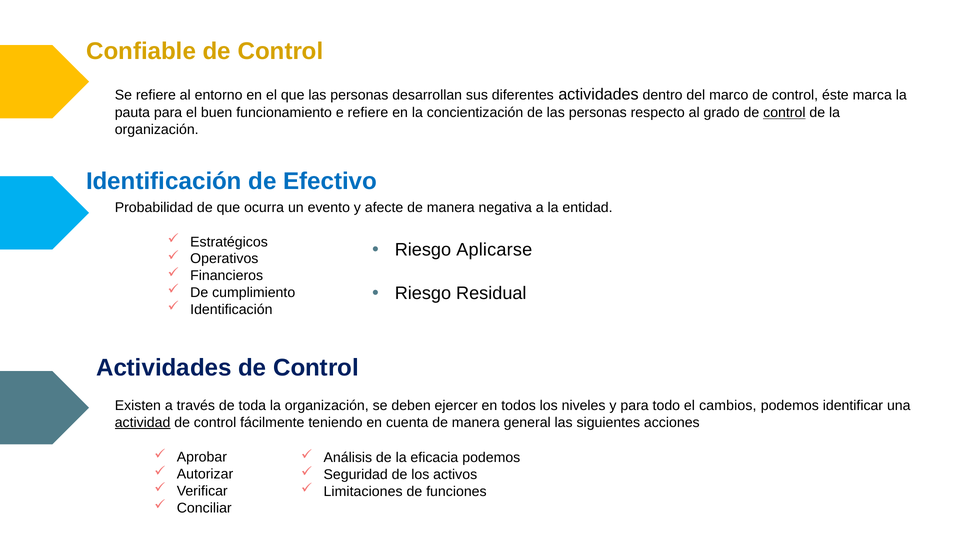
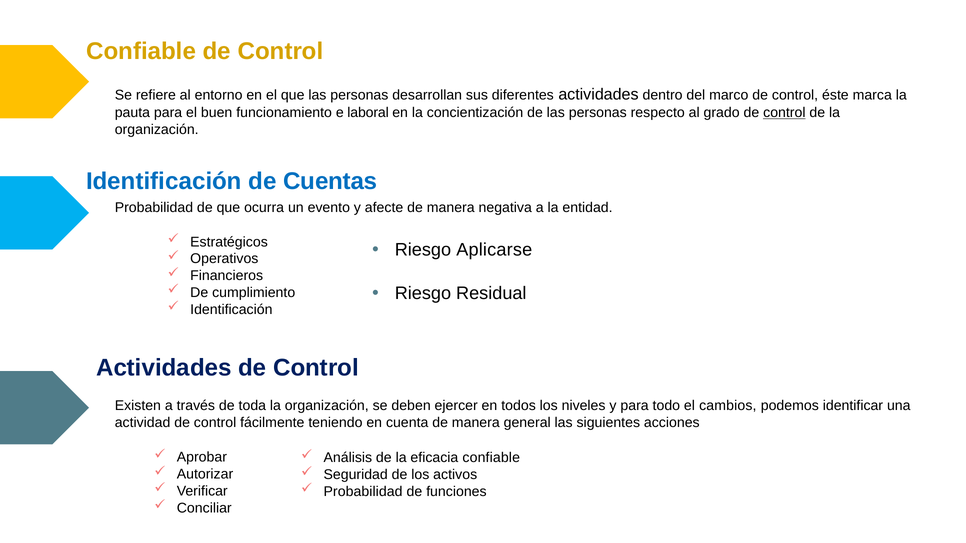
e refiere: refiere -> laboral
Efectivo: Efectivo -> Cuentas
actividad underline: present -> none
eficacia podemos: podemos -> confiable
Limitaciones at (363, 492): Limitaciones -> Probabilidad
